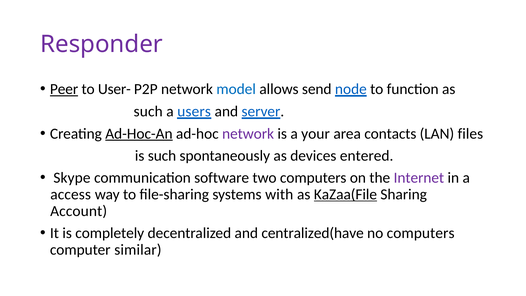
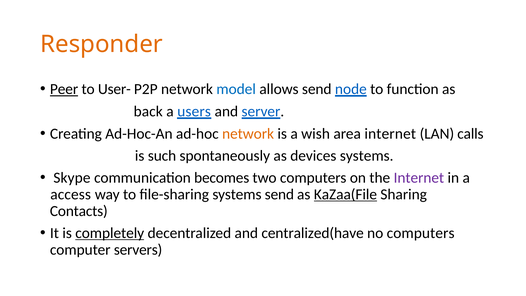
Responder colour: purple -> orange
such at (148, 112): such -> back
Ad-Hoc-An underline: present -> none
network at (248, 134) colour: purple -> orange
your: your -> wish
area contacts: contacts -> internet
files: files -> calls
devices entered: entered -> systems
software: software -> becomes
systems with: with -> send
Account: Account -> Contacts
completely underline: none -> present
similar: similar -> servers
